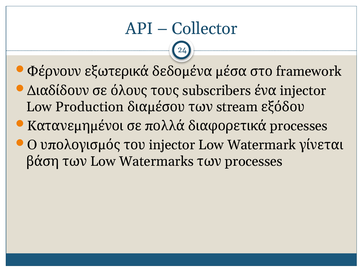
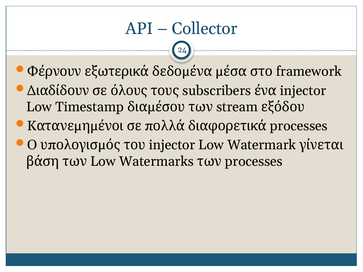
Production: Production -> Timestamp
